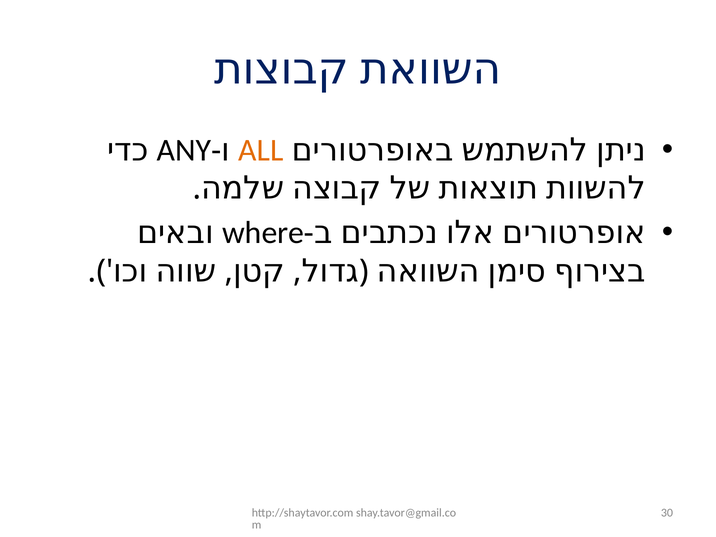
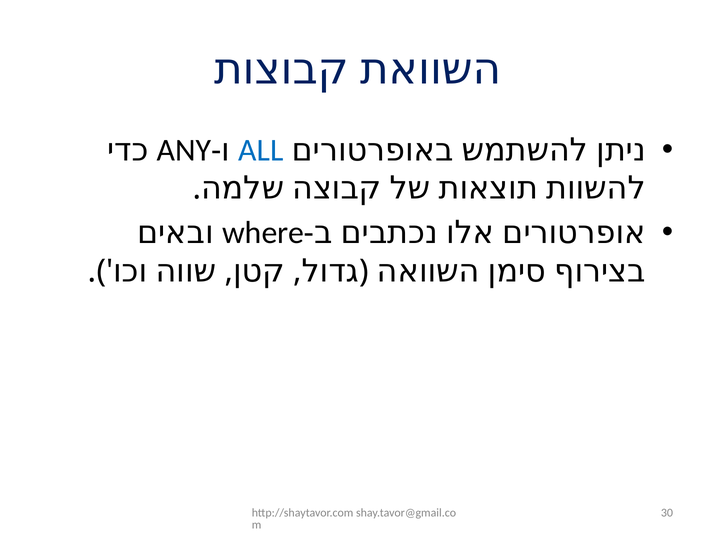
ALL colour: orange -> blue
